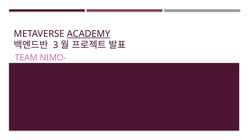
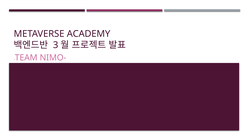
ACADEMY underline: present -> none
